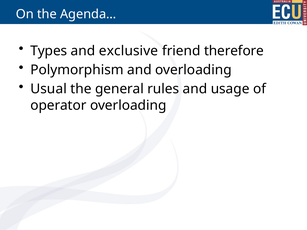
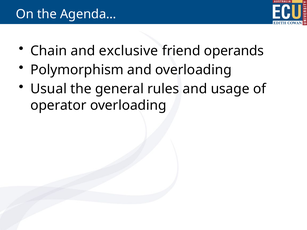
Types: Types -> Chain
therefore: therefore -> operands
